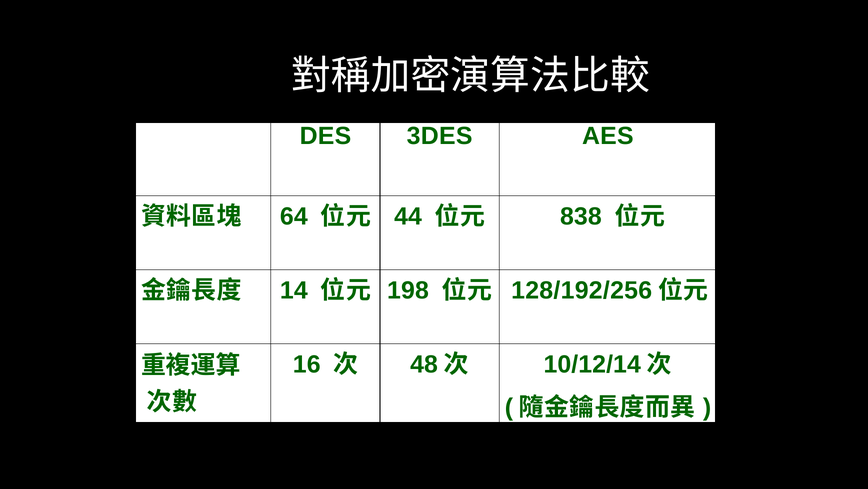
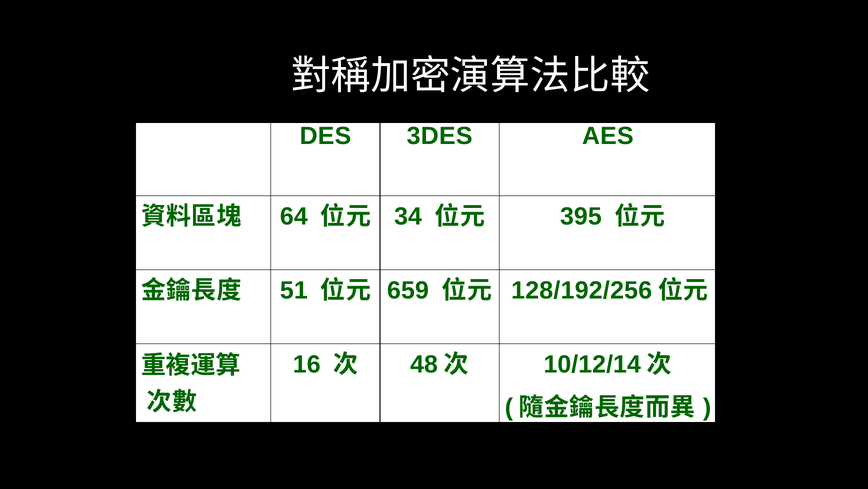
44: 44 -> 34
838: 838 -> 395
14: 14 -> 51
198: 198 -> 659
